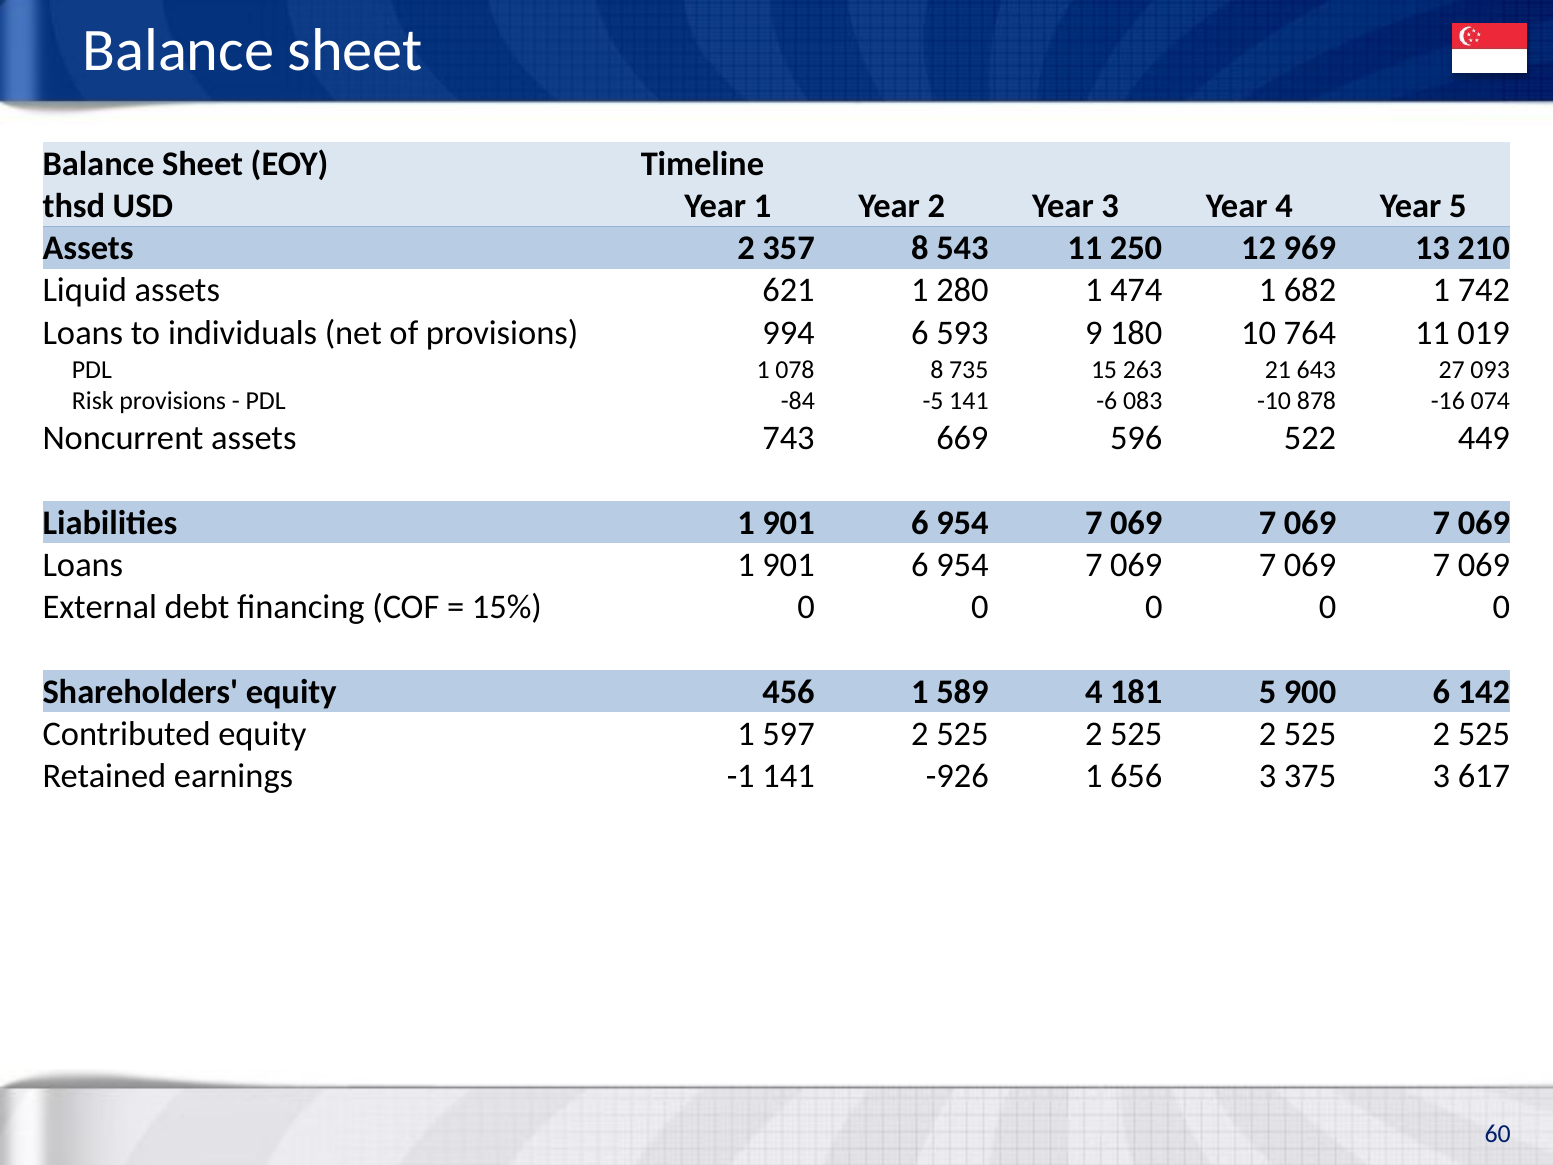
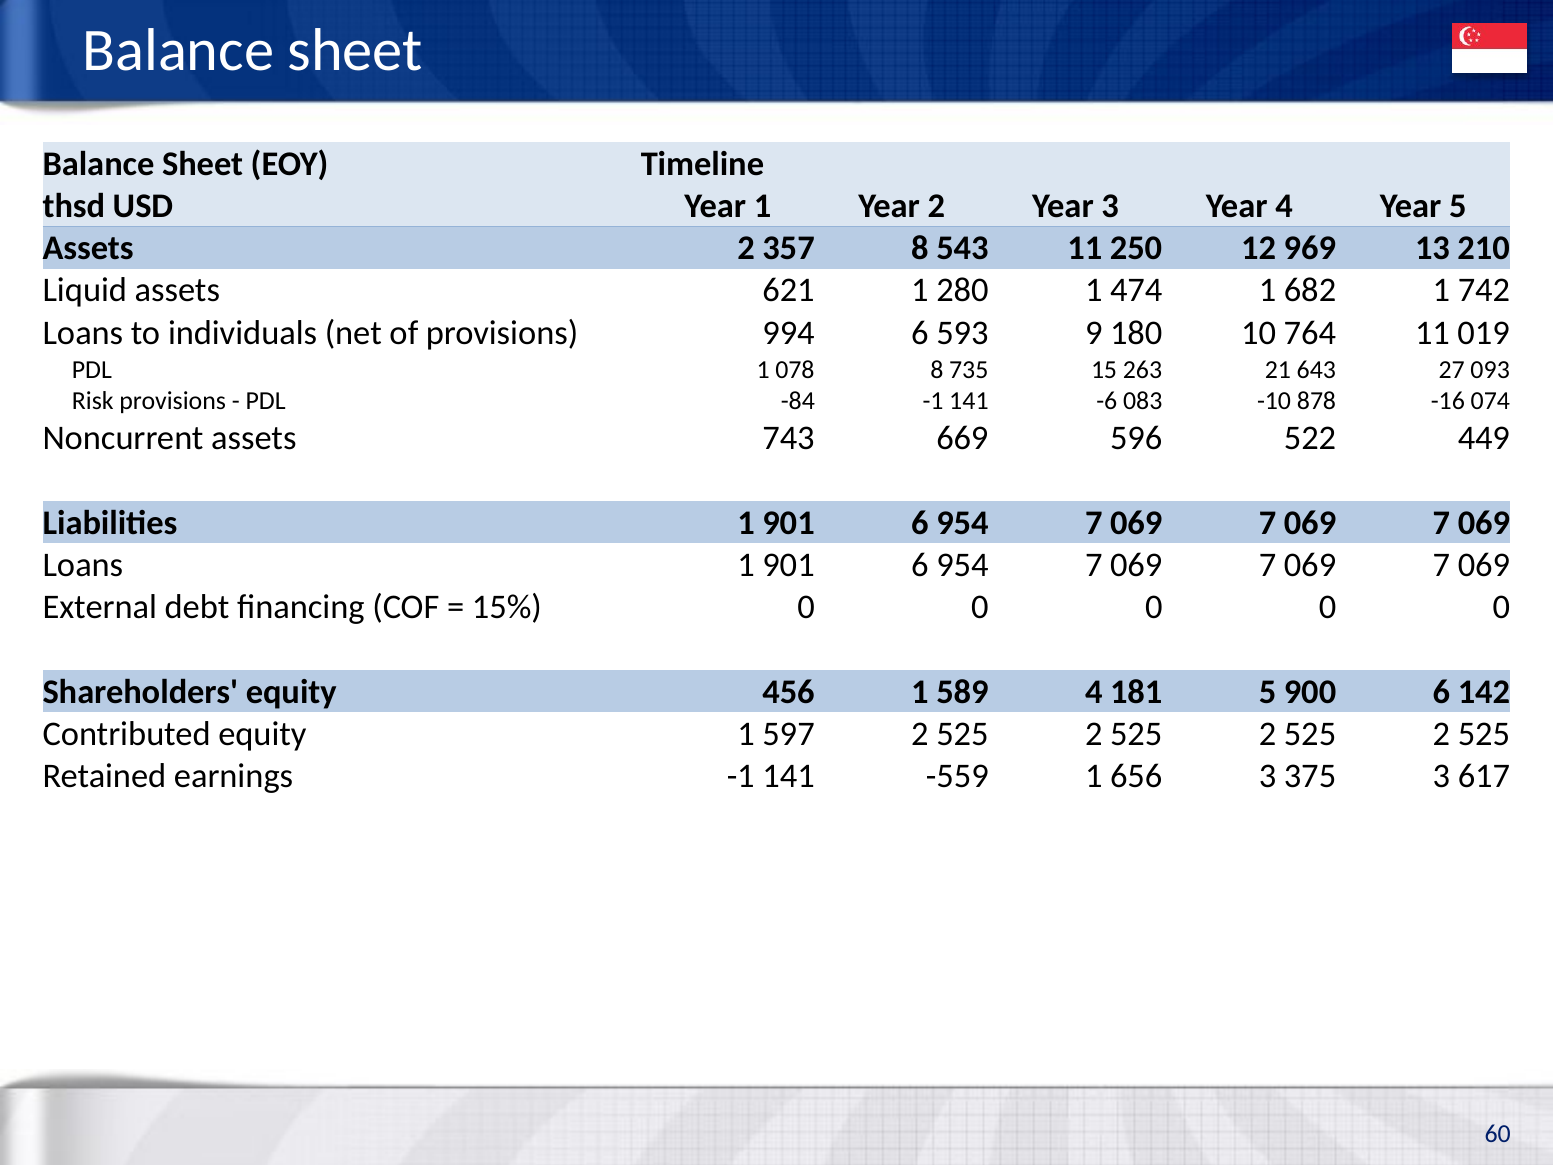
-84 -5: -5 -> -1
-926: -926 -> -559
